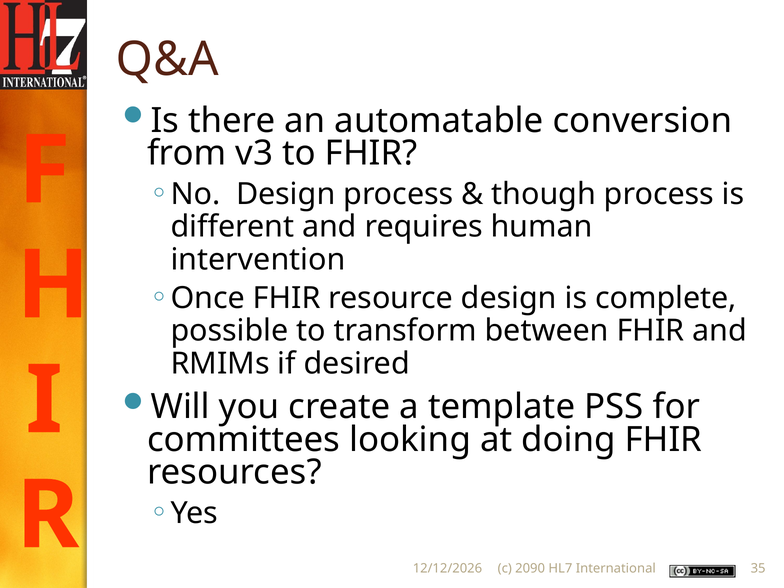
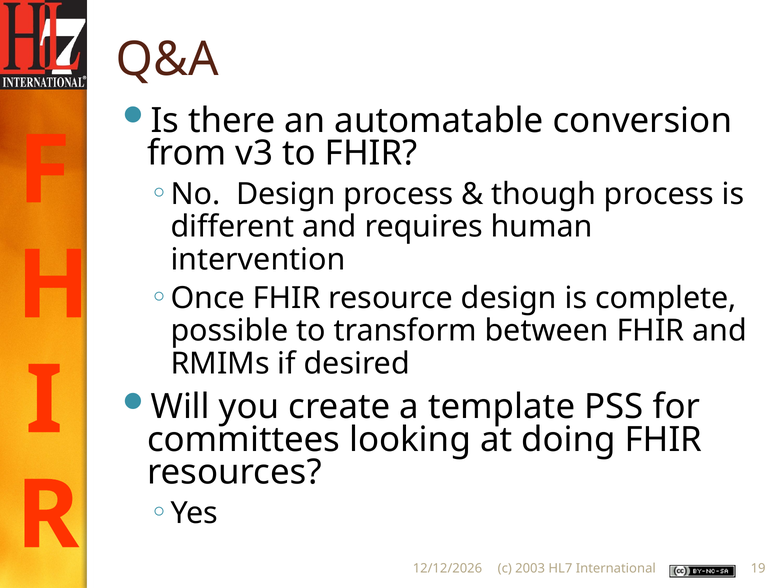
2090: 2090 -> 2003
35: 35 -> 19
